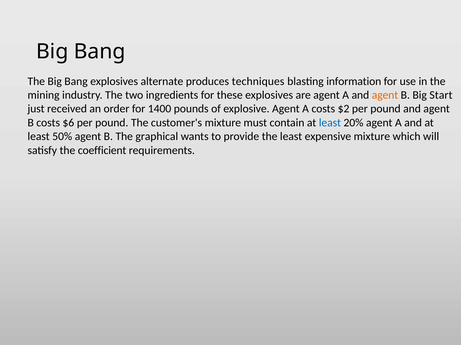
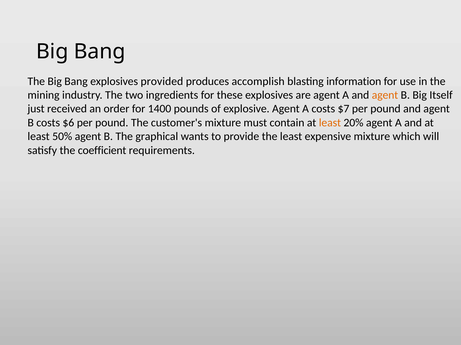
alternate: alternate -> provided
techniques: techniques -> accomplish
Start: Start -> Itself
$2: $2 -> $7
least at (330, 123) colour: blue -> orange
